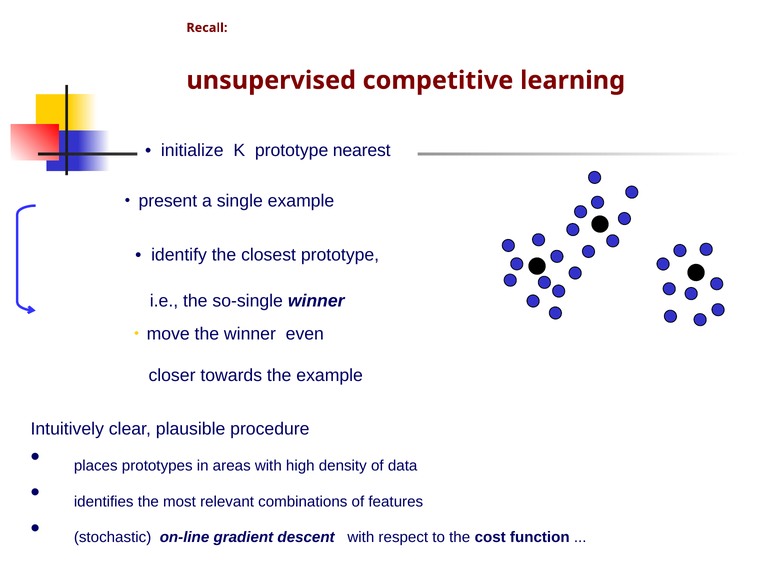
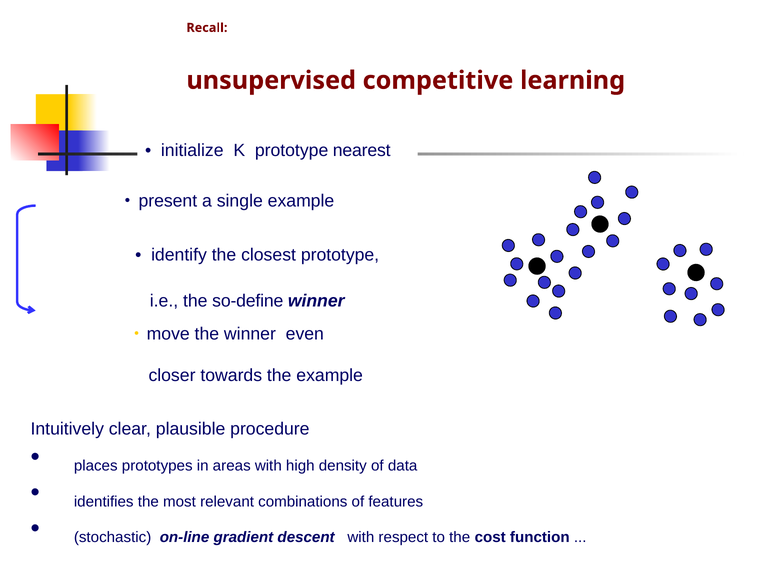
so-single: so-single -> so-define
